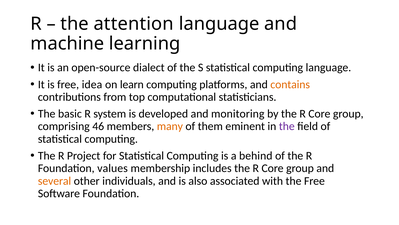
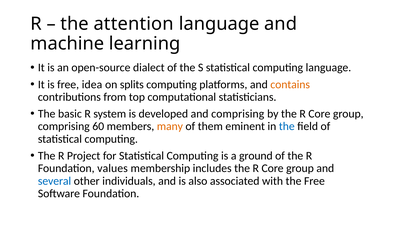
learn: learn -> splits
and monitoring: monitoring -> comprising
46: 46 -> 60
the at (287, 126) colour: purple -> blue
behind: behind -> ground
several colour: orange -> blue
